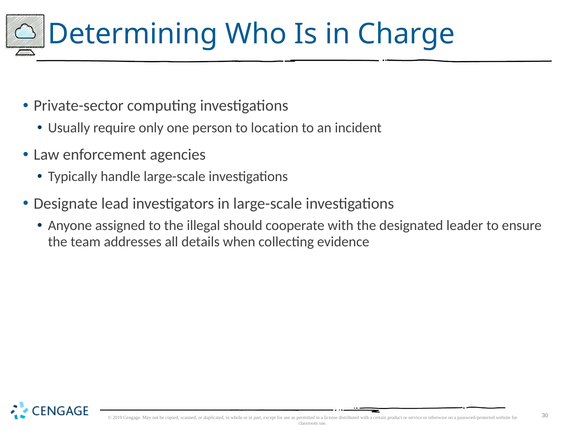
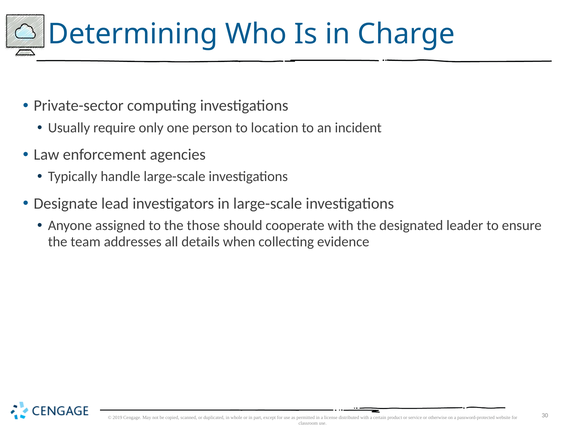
illegal: illegal -> those
